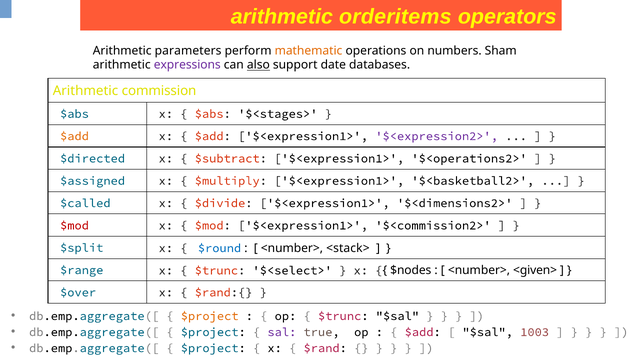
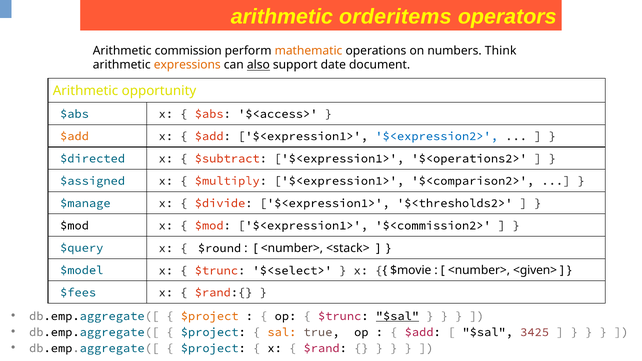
parameters: parameters -> commission
Sham: Sham -> Think
expressions colour: purple -> orange
databases: databases -> document
commission: commission -> opportunity
$<stages>: $<stages> -> $<access>
$<expression2> colour: purple -> blue
$<basketball2>: $<basketball2> -> $<comparison2>
$called: $called -> $manage
$<dimensions2>: $<dimensions2> -> $<thresholds2>
$mod at (74, 225) colour: red -> black
$split: $split -> $query
$round colour: blue -> black
$range: $range -> $model
$nodes: $nodes -> $movie
$over: $over -> $fees
$sal at (397, 316) underline: none -> present
sal colour: purple -> orange
1003: 1003 -> 3425
